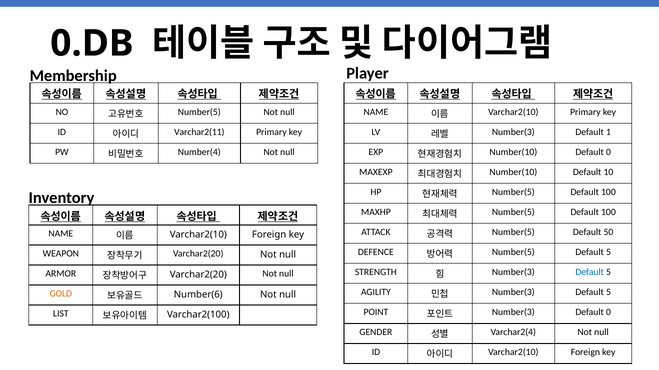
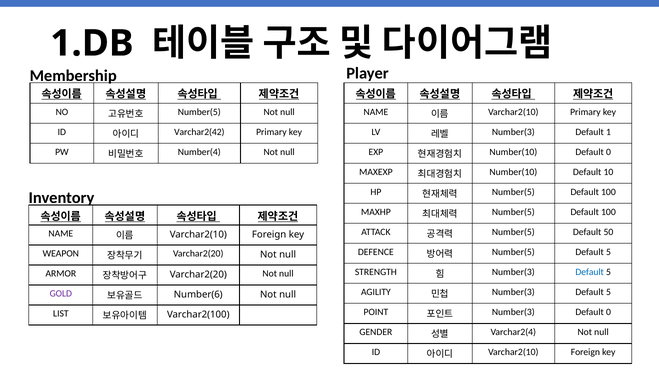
0.DB: 0.DB -> 1.DB
Varchar2(11: Varchar2(11 -> Varchar2(42
GOLD colour: orange -> purple
